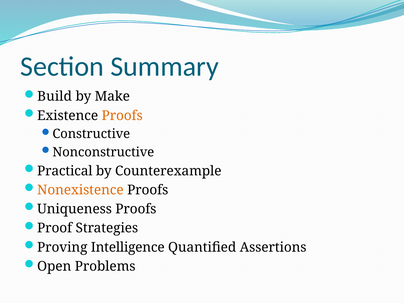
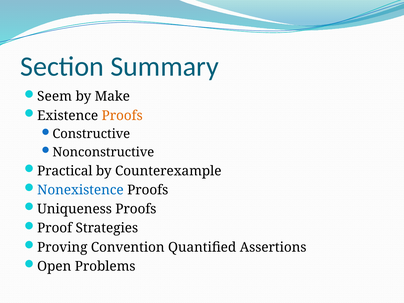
Build: Build -> Seem
Nonexistence colour: orange -> blue
Intelligence: Intelligence -> Convention
